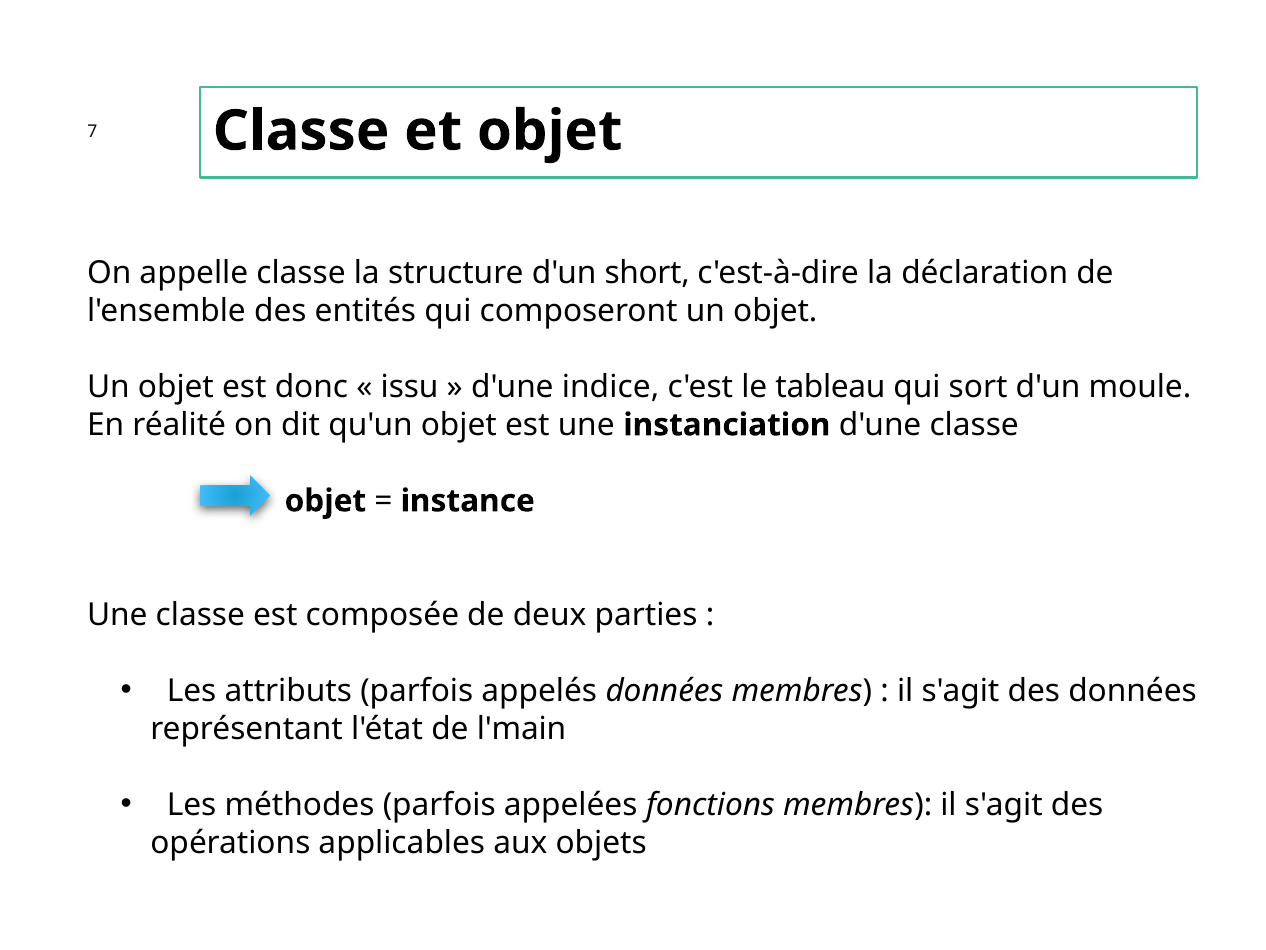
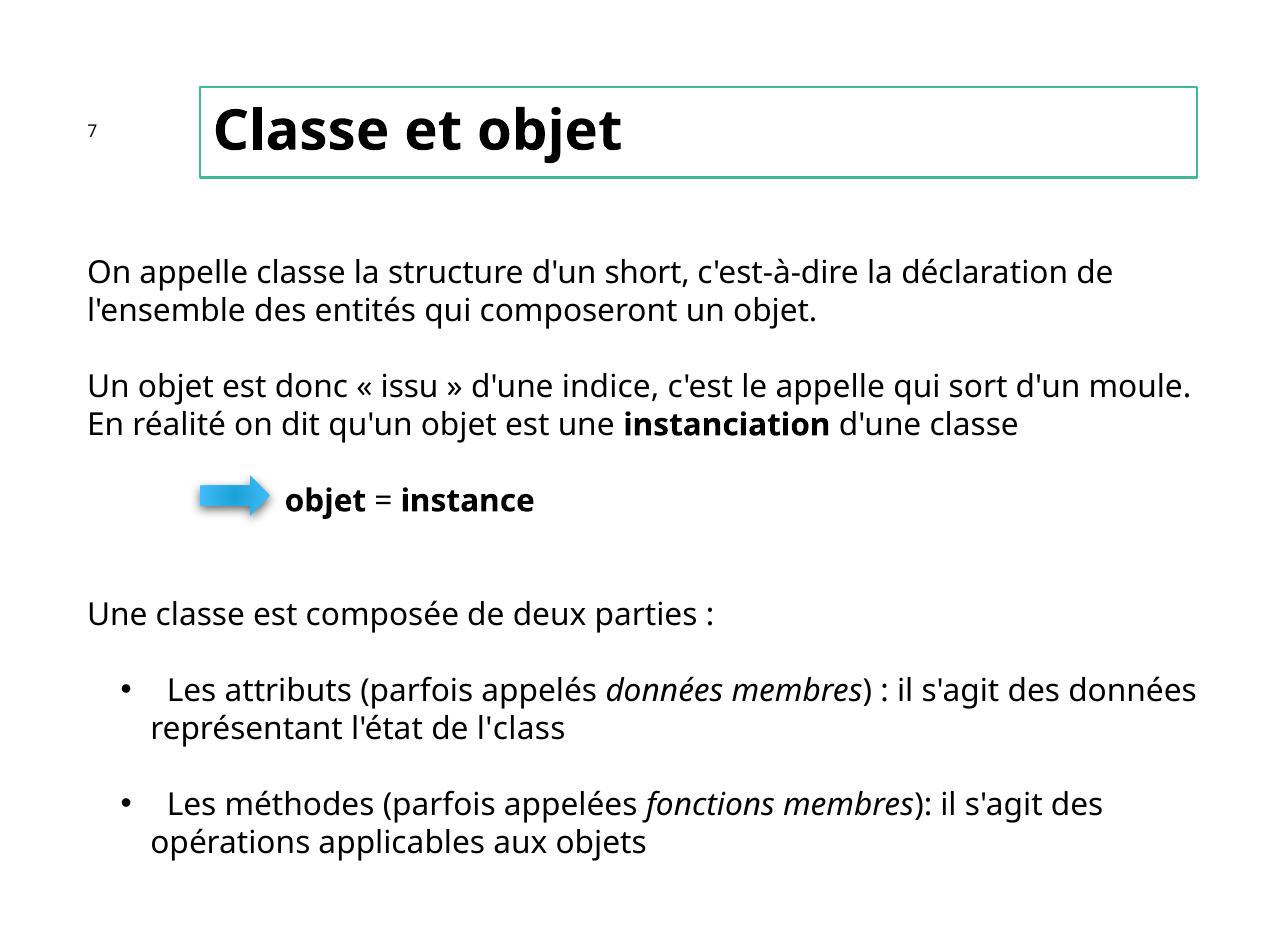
le tableau: tableau -> appelle
l'main: l'main -> l'class
